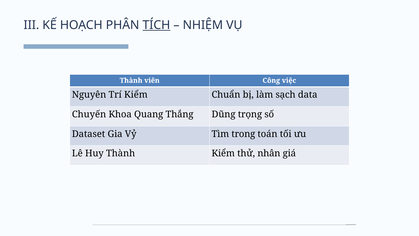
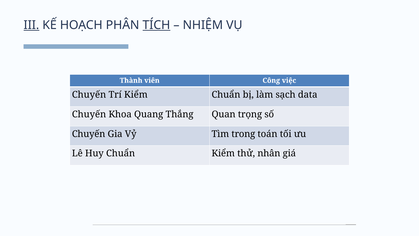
III underline: none -> present
Nguyên at (89, 95): Nguyên -> Chuyến
Dũng: Dũng -> Quan
Dataset at (89, 134): Dataset -> Chuyến
Huy Thành: Thành -> Chuẩn
